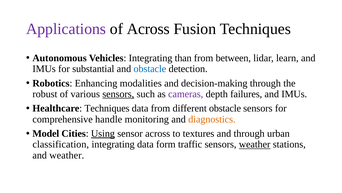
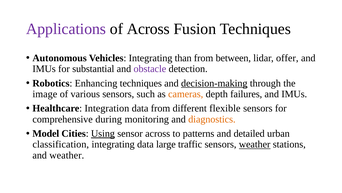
learn: learn -> offer
obstacle at (150, 69) colour: blue -> purple
Enhancing modalities: modalities -> techniques
decision-making underline: none -> present
robust: robust -> image
sensors at (118, 94) underline: present -> none
cameras colour: purple -> orange
Healthcare Techniques: Techniques -> Integration
different obstacle: obstacle -> flexible
handle: handle -> during
textures: textures -> patterns
and through: through -> detailed
form: form -> large
